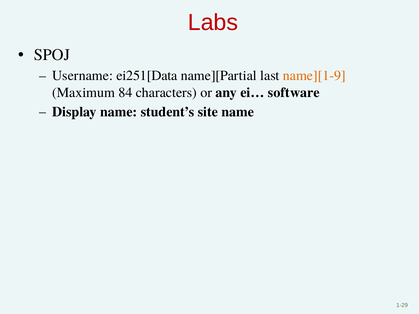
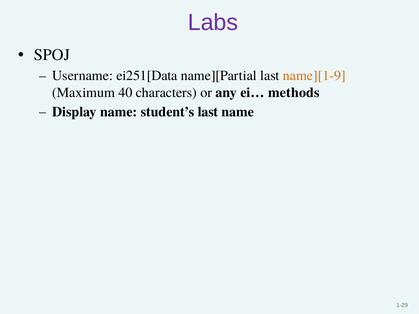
Labs colour: red -> purple
84: 84 -> 40
software: software -> methods
student’s site: site -> last
